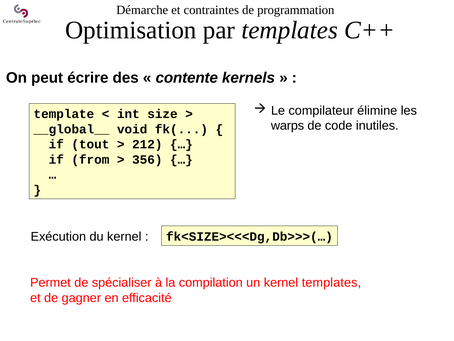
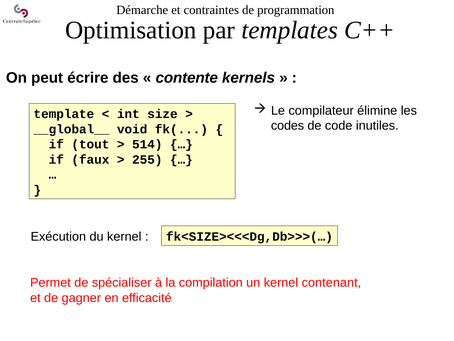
warps: warps -> codes
212: 212 -> 514
from: from -> faux
356: 356 -> 255
kernel templates: templates -> contenant
